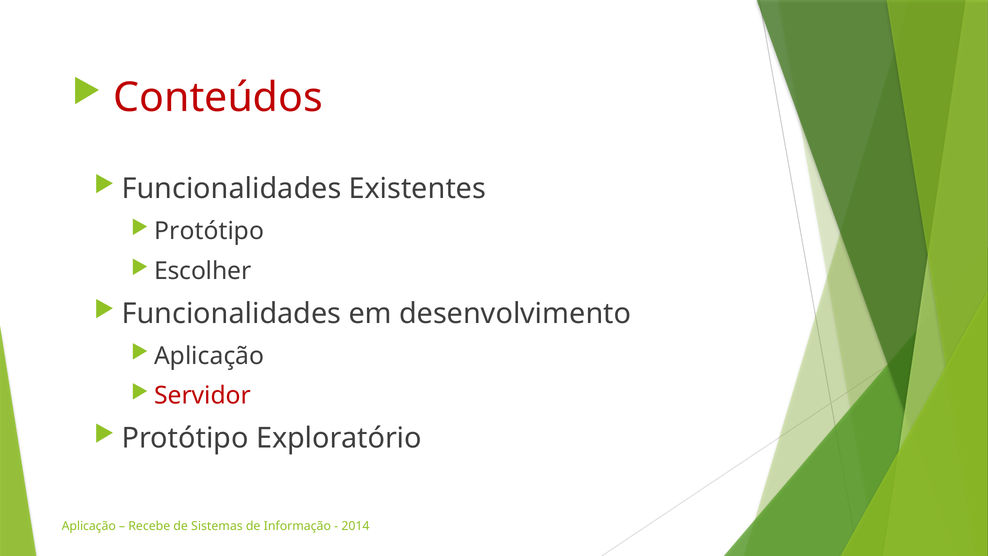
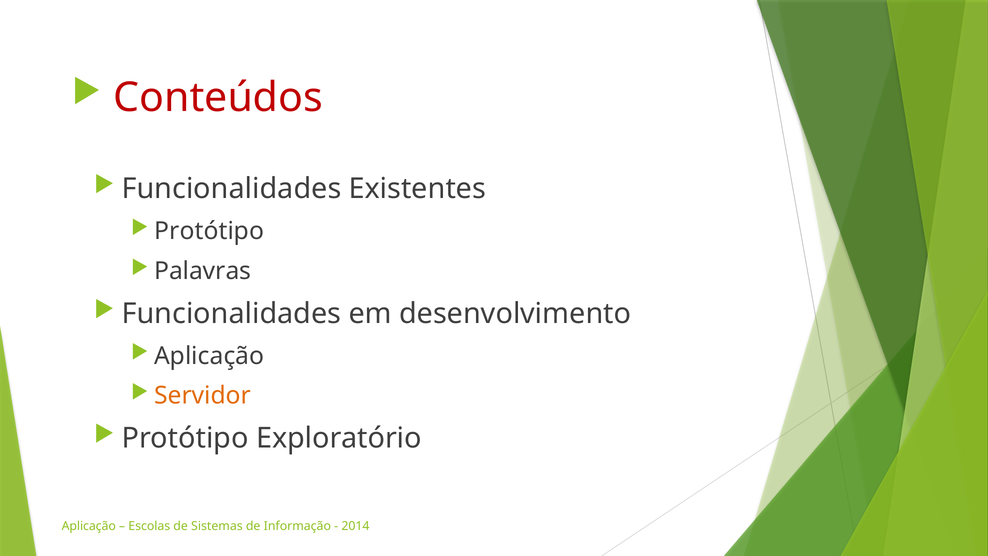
Escolher: Escolher -> Palavras
Servidor colour: red -> orange
Recebe: Recebe -> Escolas
